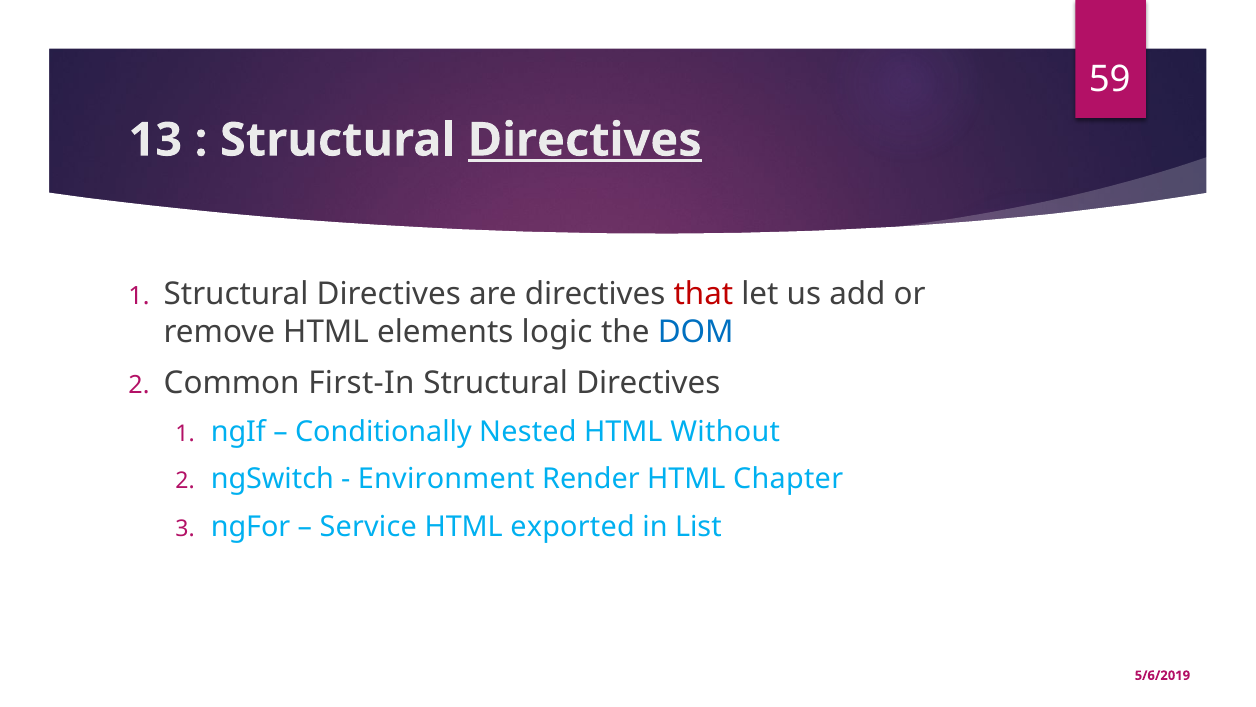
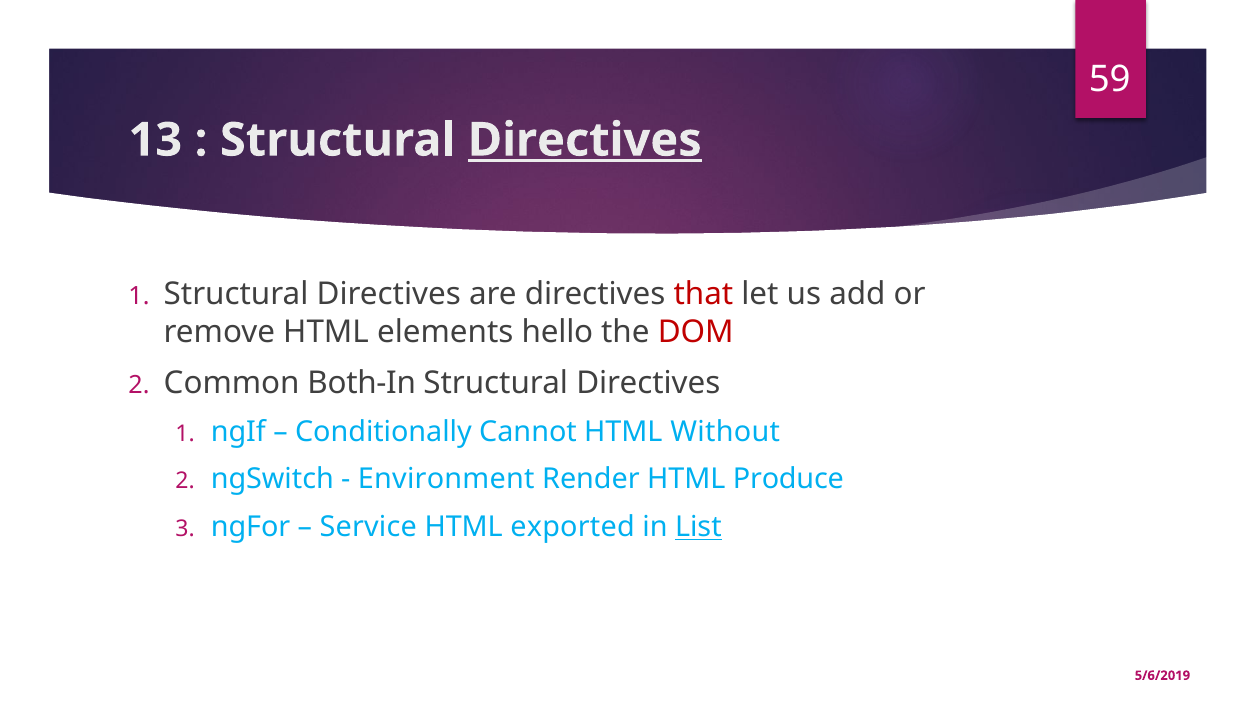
logic: logic -> hello
DOM colour: blue -> red
First-In: First-In -> Both-In
Nested: Nested -> Cannot
Chapter: Chapter -> Produce
List underline: none -> present
